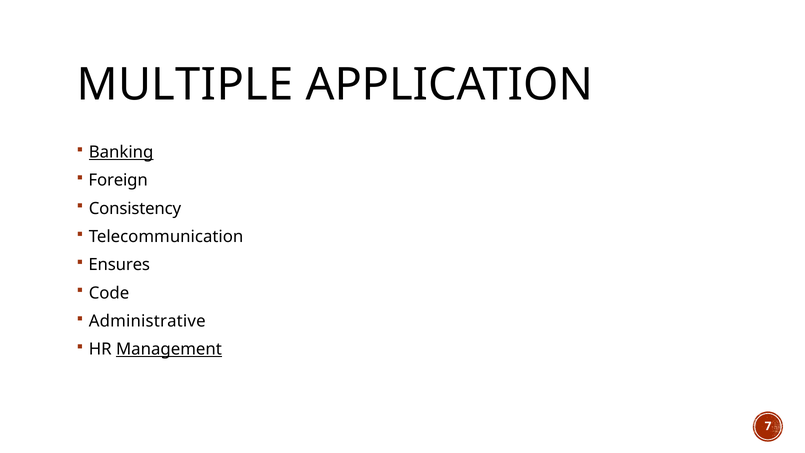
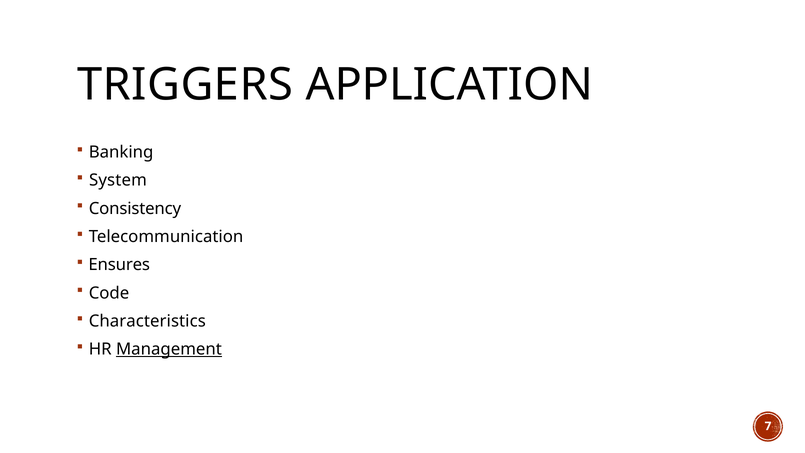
MULTIPLE: MULTIPLE -> TRIGGERS
Banking underline: present -> none
Foreign: Foreign -> System
Administrative: Administrative -> Characteristics
